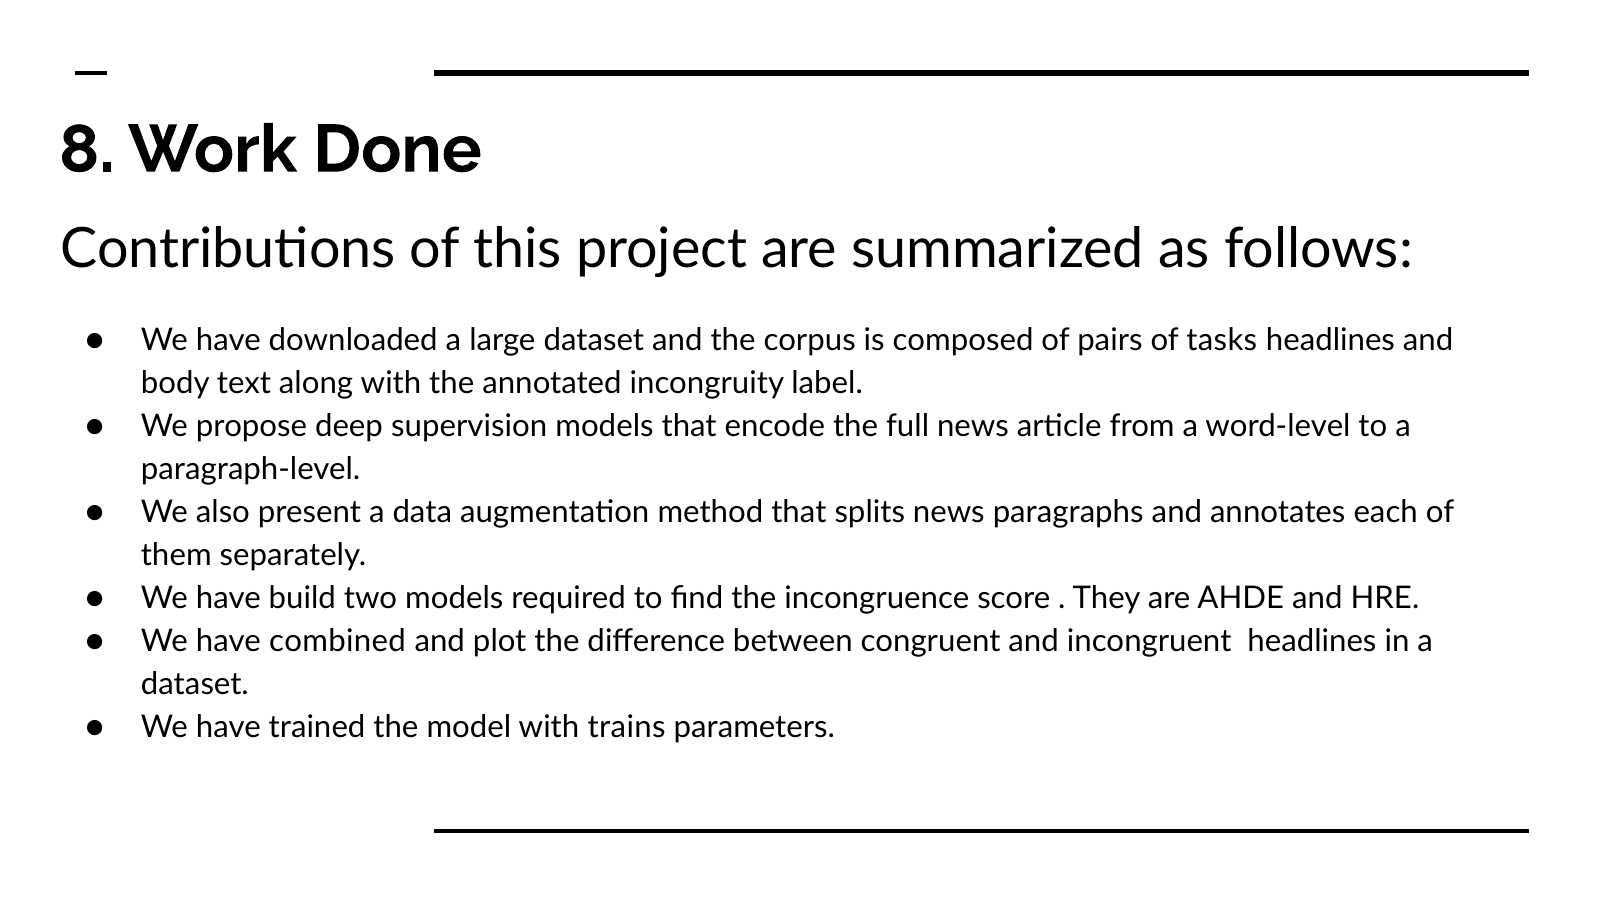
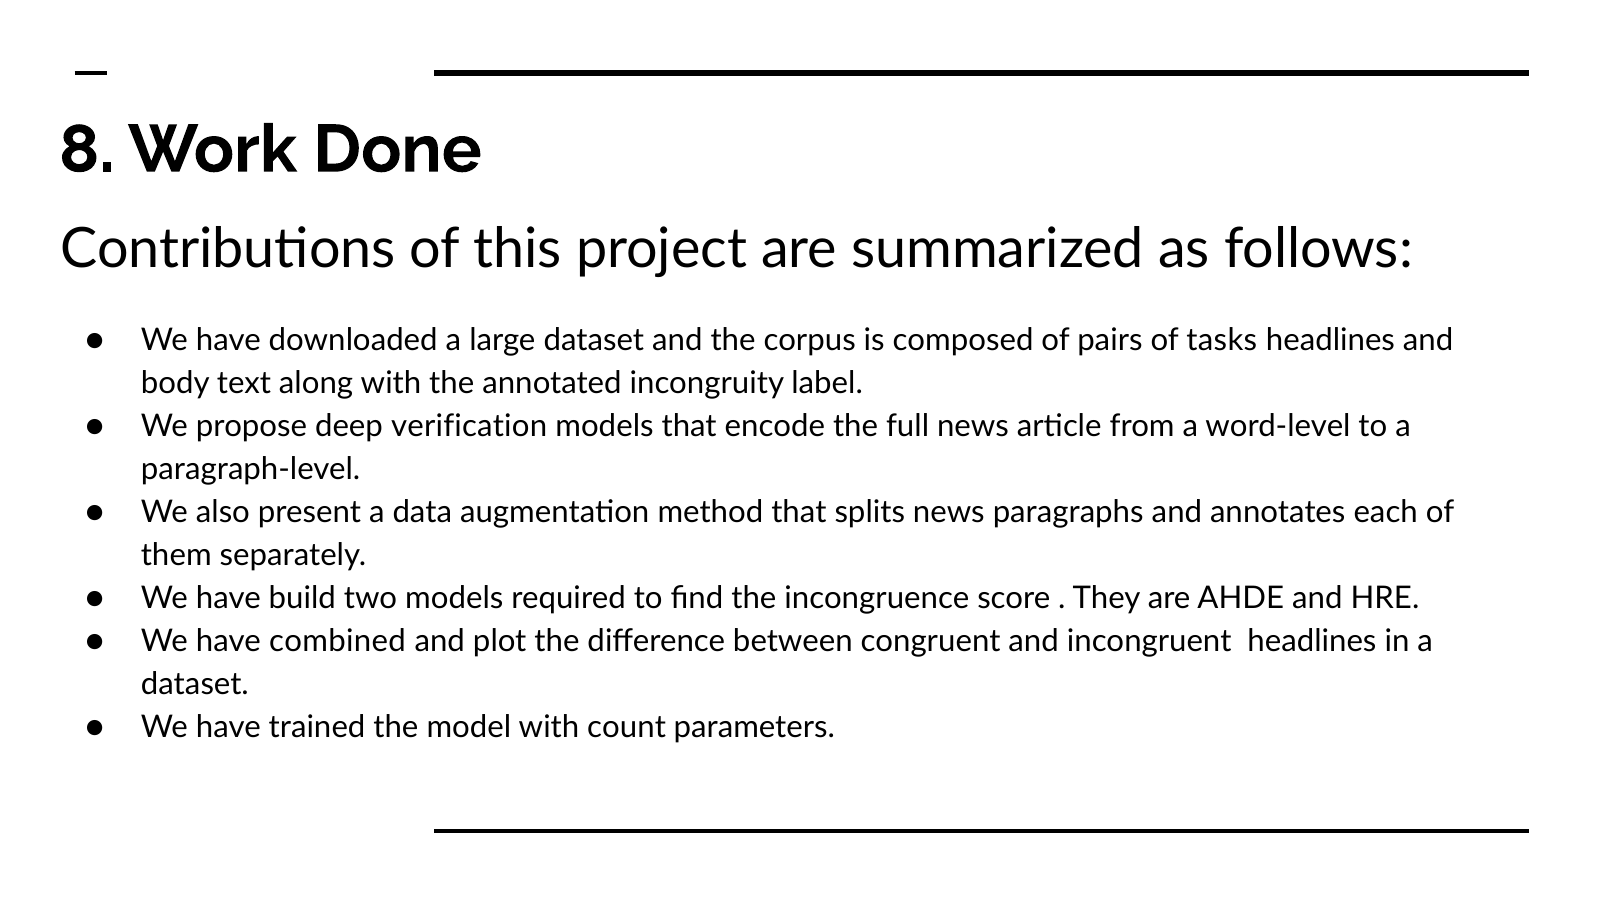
supervision: supervision -> verification
trains: trains -> count
